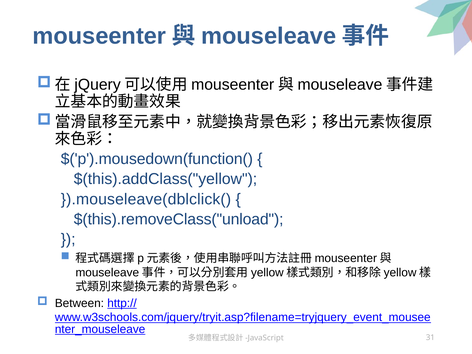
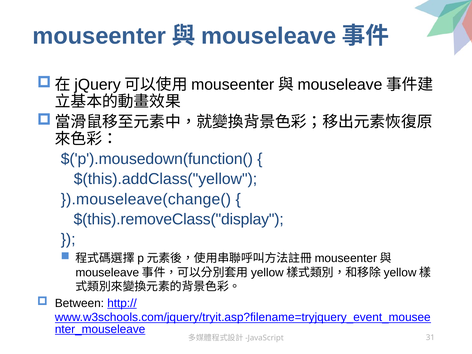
}).mouseleave(dblclick(: }).mouseleave(dblclick( -> }).mouseleave(change(
$(this).removeClass("unload: $(this).removeClass("unload -> $(this).removeClass("display
